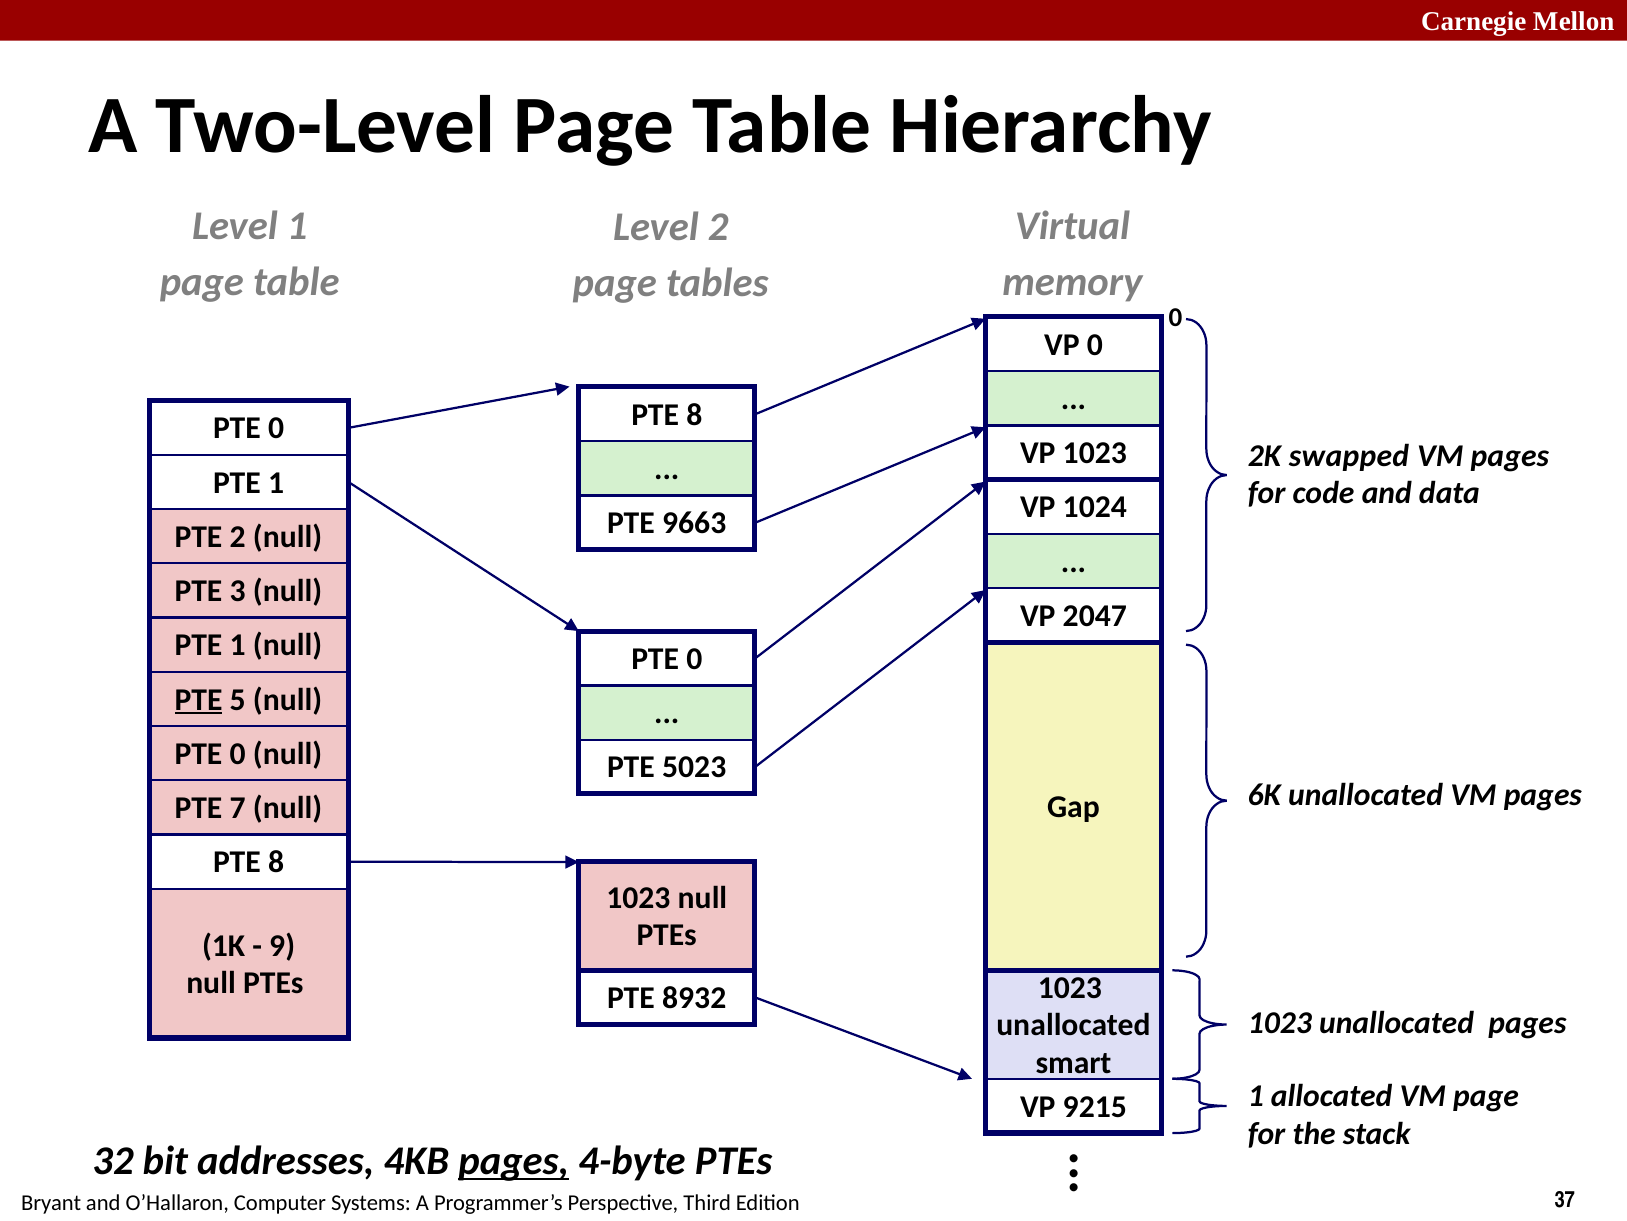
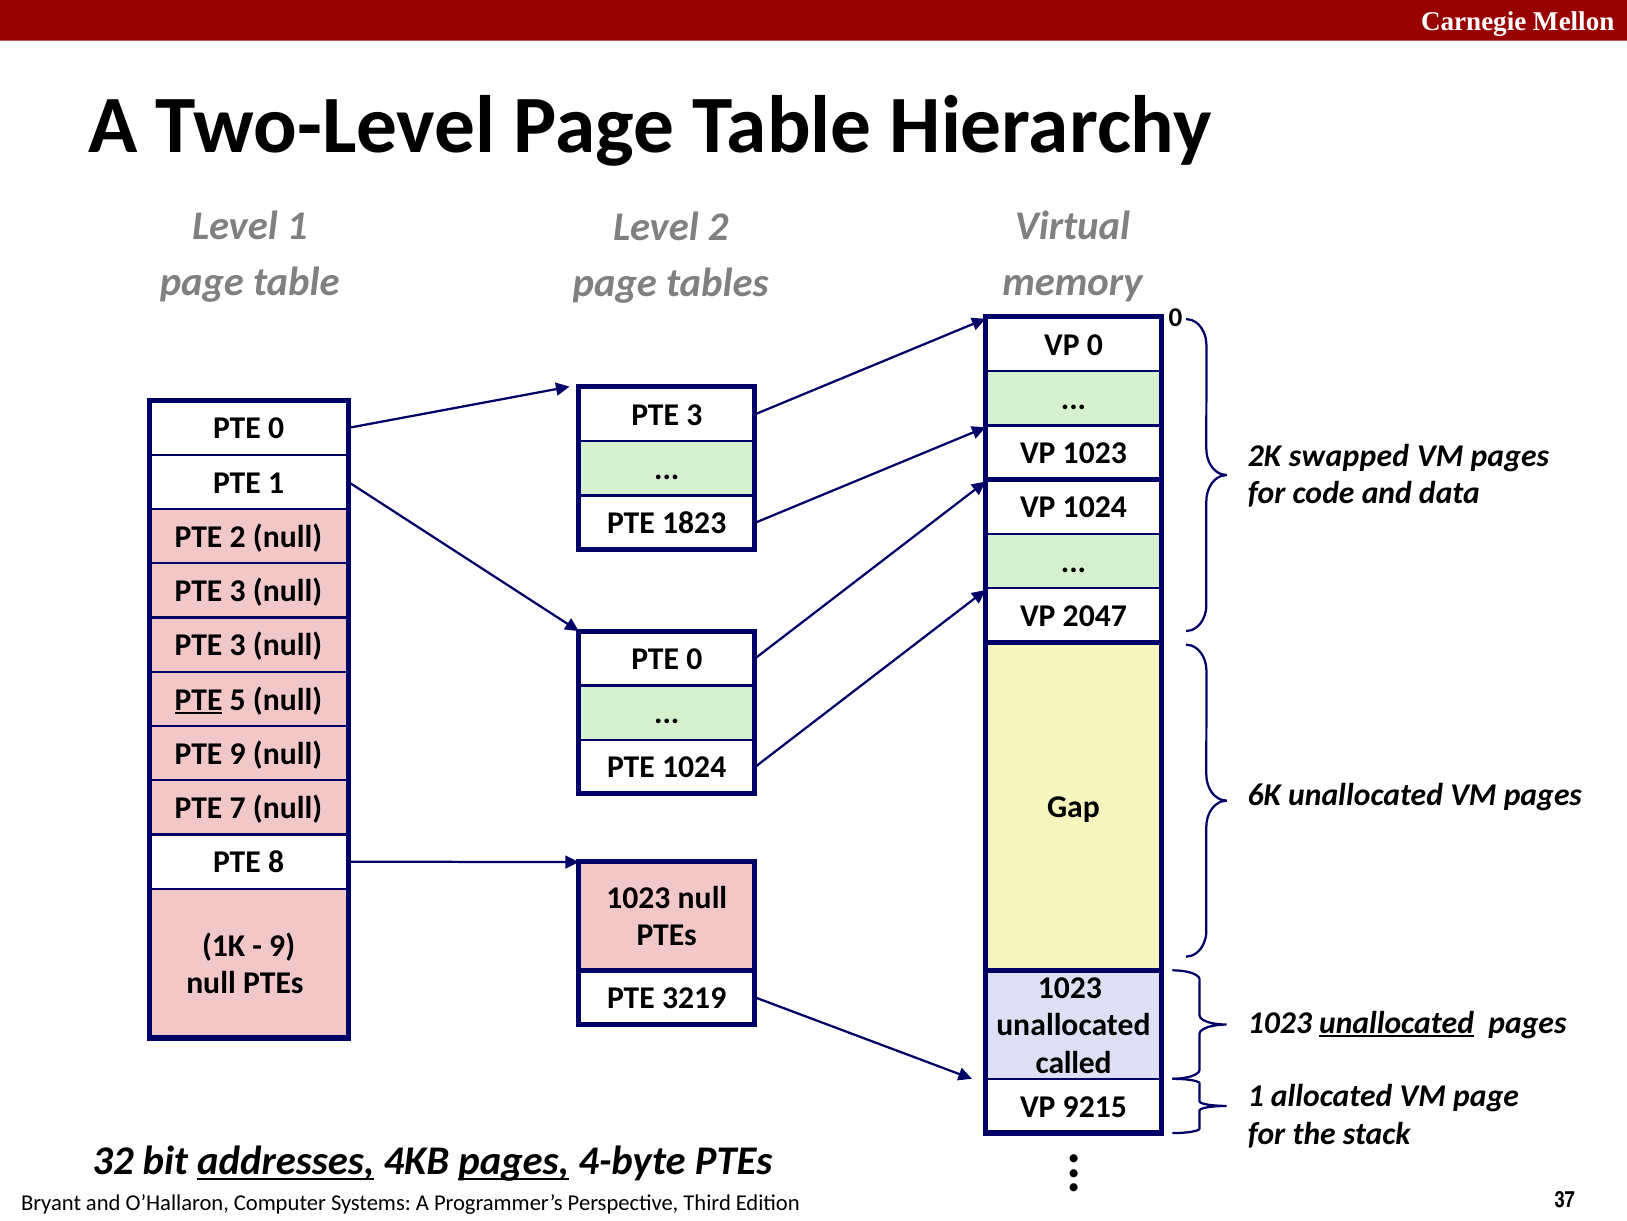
8 at (694, 415): 8 -> 3
9663: 9663 -> 1823
1 at (238, 645): 1 -> 3
0 at (238, 754): 0 -> 9
PTE 5023: 5023 -> 1024
8932: 8932 -> 3219
unallocated at (1397, 1022) underline: none -> present
smart: smart -> called
addresses underline: none -> present
